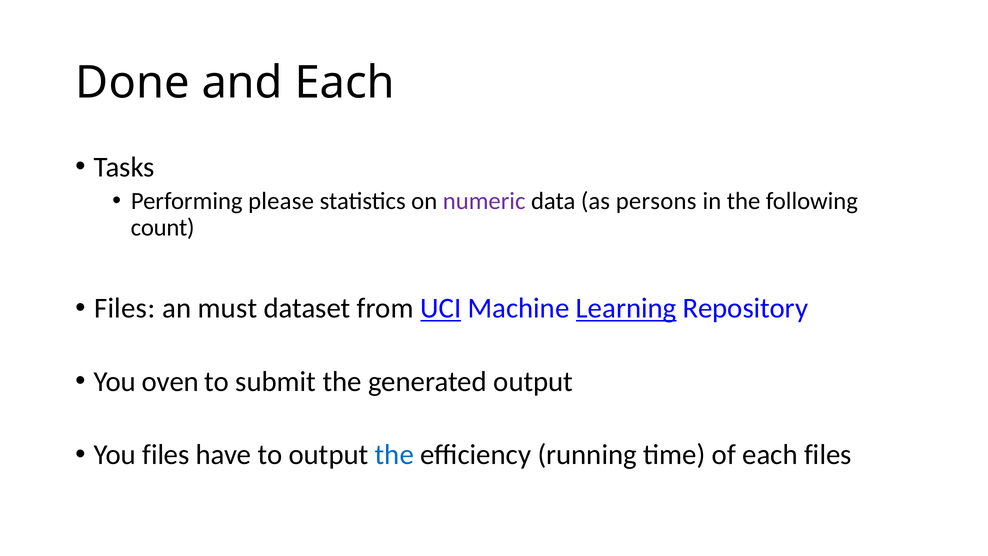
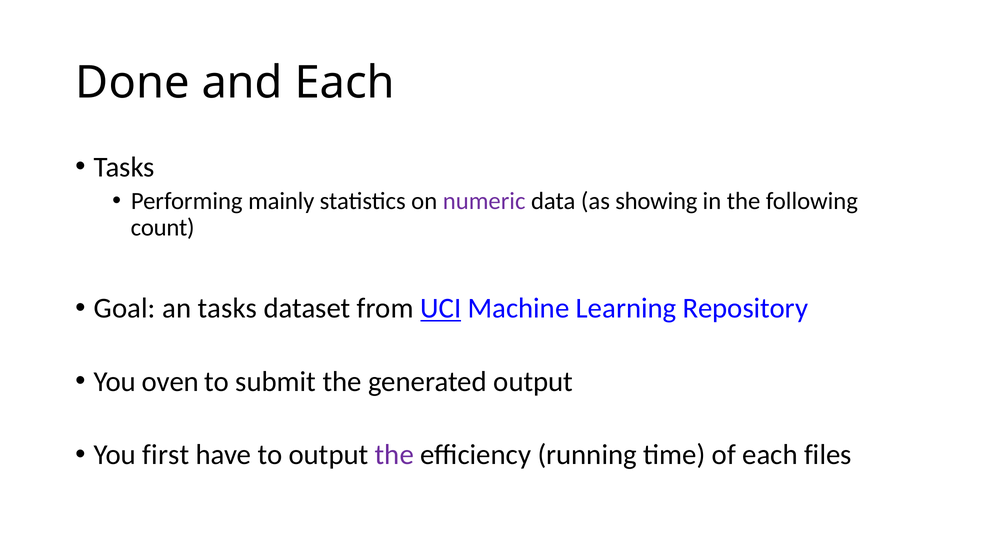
please: please -> mainly
persons: persons -> showing
Files at (125, 308): Files -> Goal
an must: must -> tasks
Learning underline: present -> none
You files: files -> first
the at (394, 454) colour: blue -> purple
